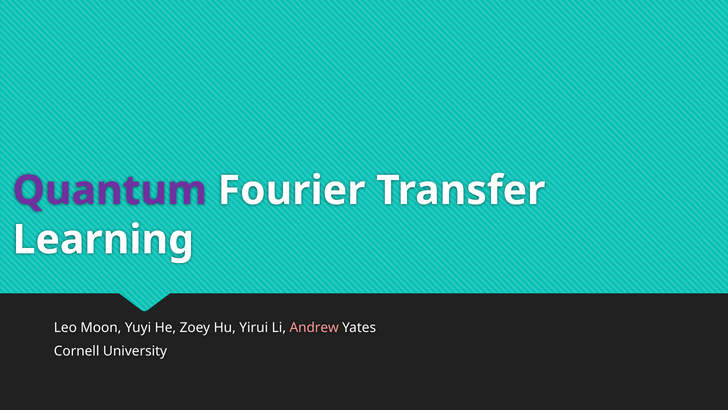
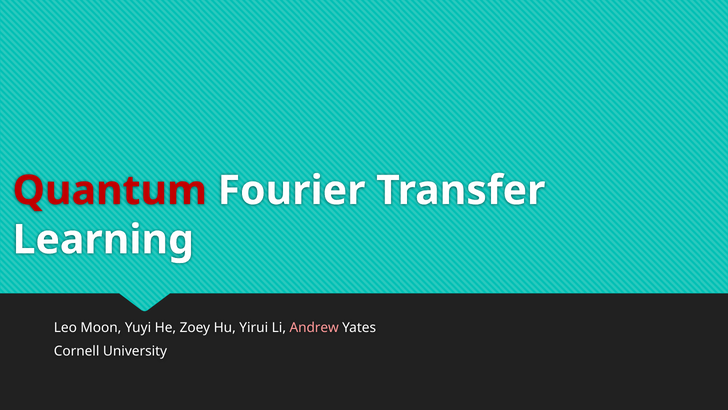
Quantum colour: purple -> red
